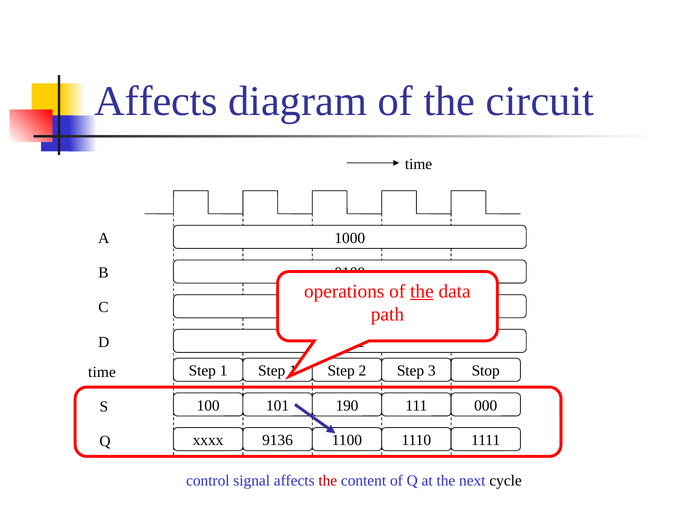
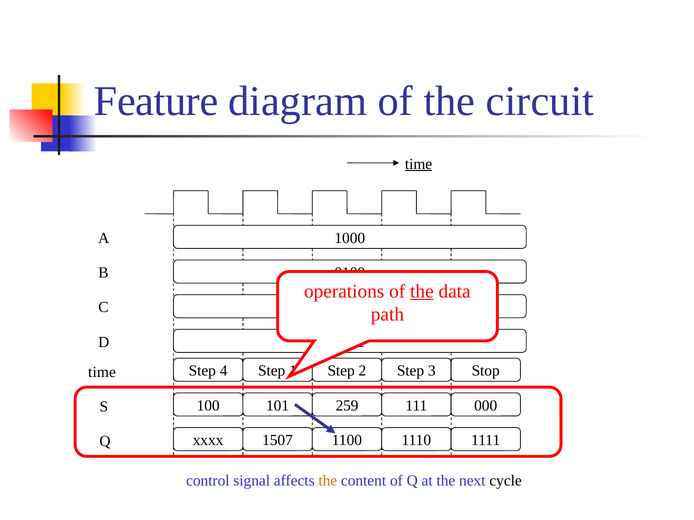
Affects at (156, 101): Affects -> Feature
time at (419, 164) underline: none -> present
1 at (224, 371): 1 -> 4
190: 190 -> 259
9136: 9136 -> 1507
the at (328, 481) colour: red -> orange
